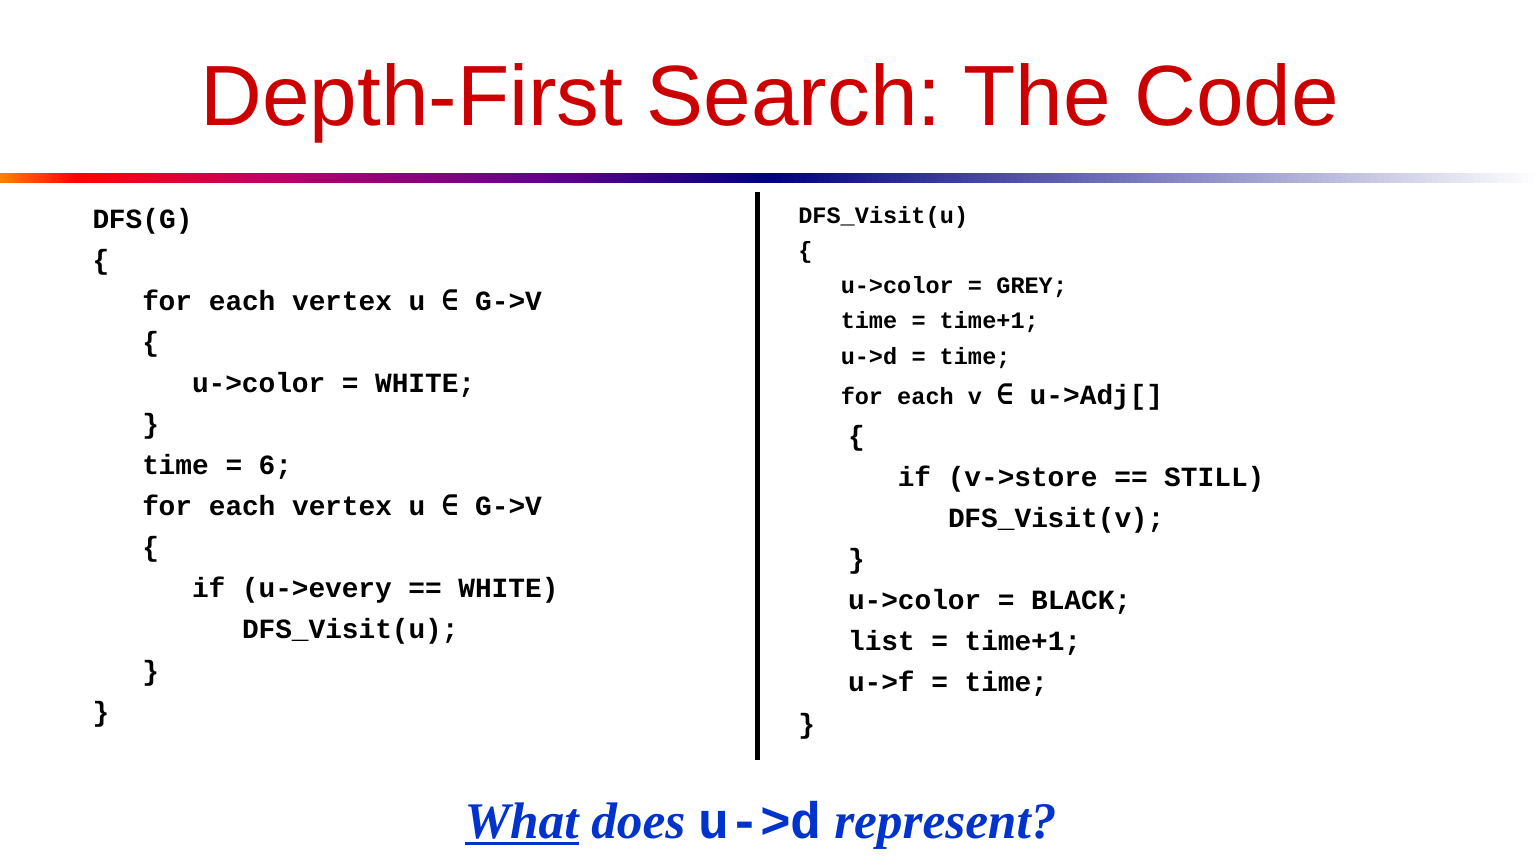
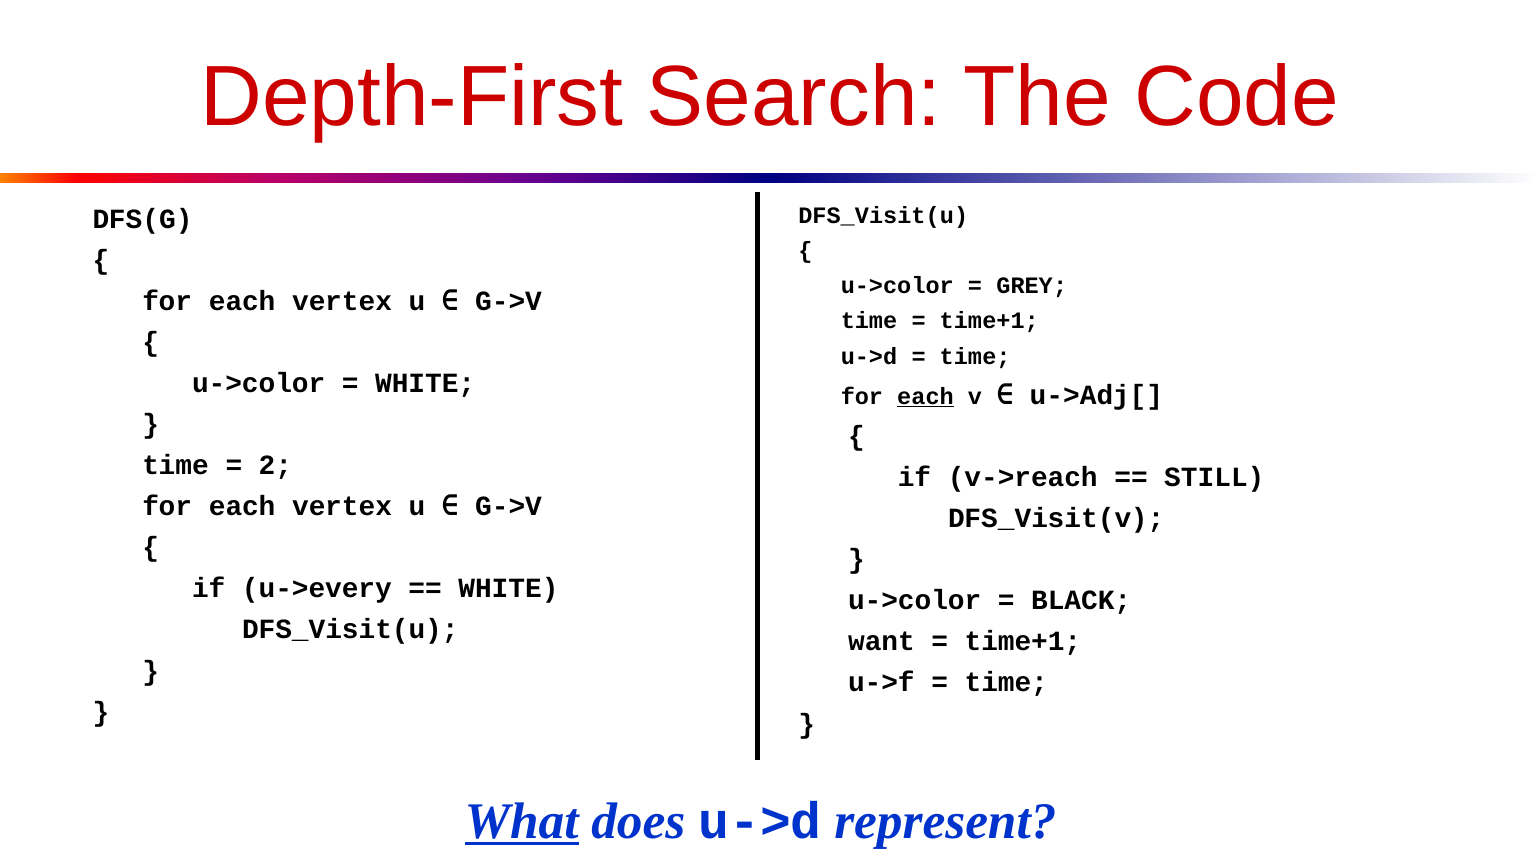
each at (925, 397) underline: none -> present
6: 6 -> 2
v->store: v->store -> v->reach
list: list -> want
